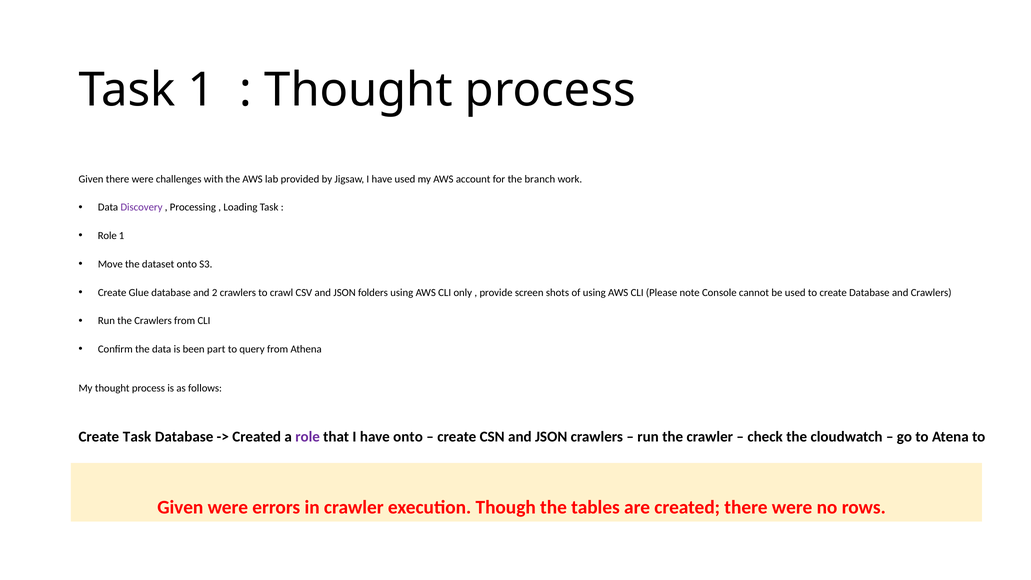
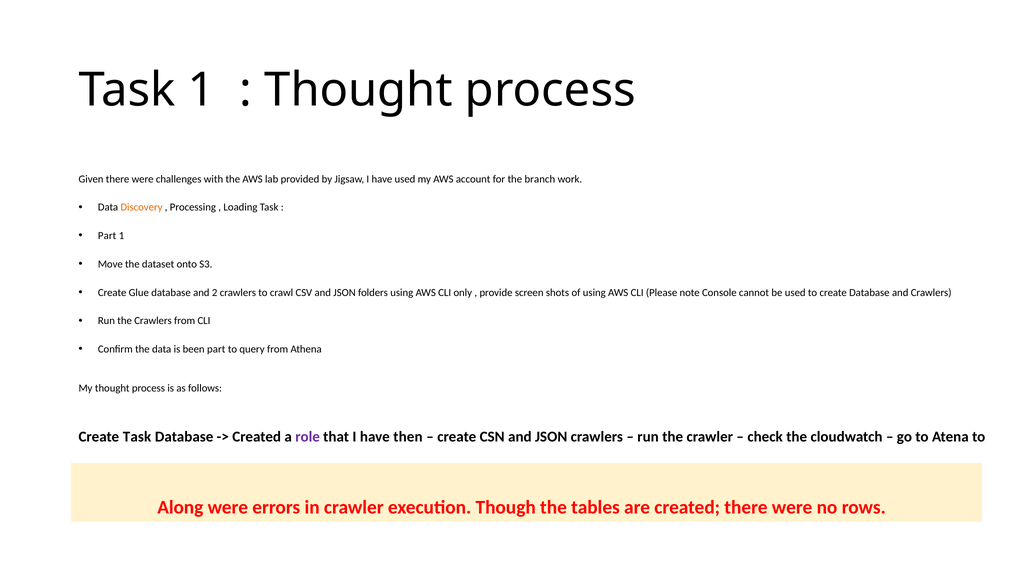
Discovery colour: purple -> orange
Role at (107, 236): Role -> Part
have onto: onto -> then
Given at (180, 507): Given -> Along
